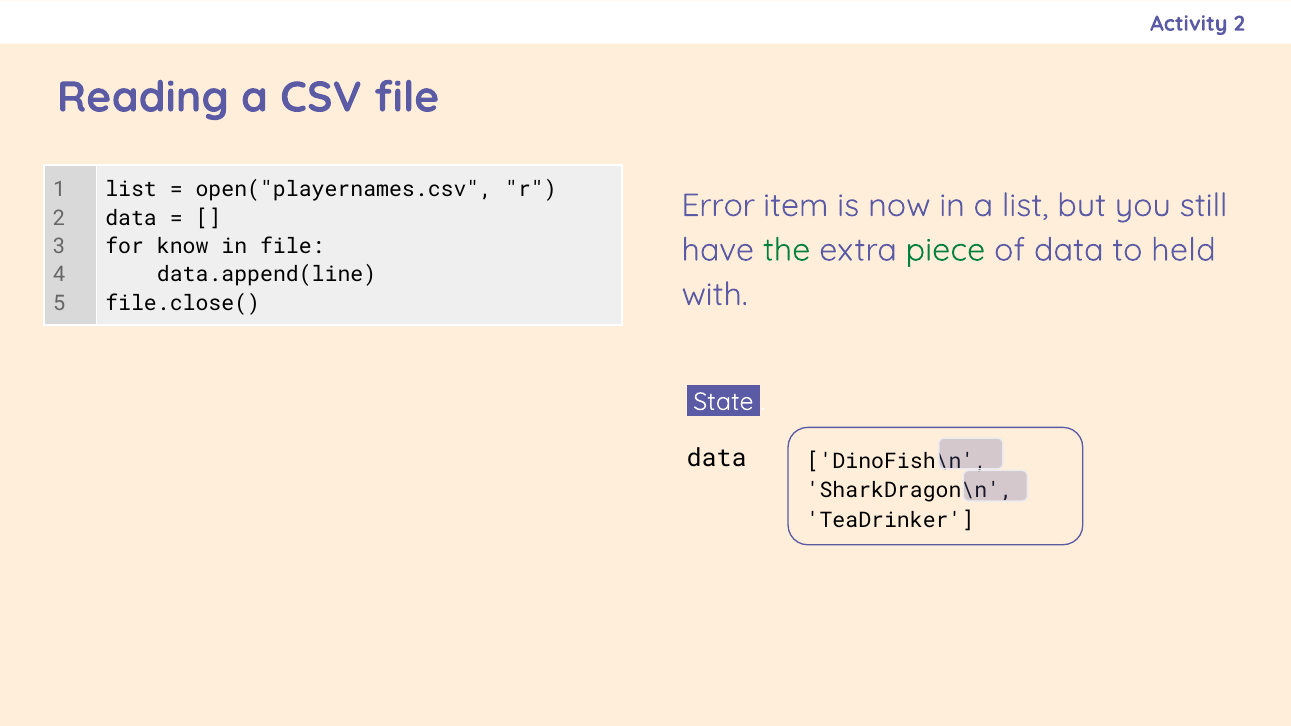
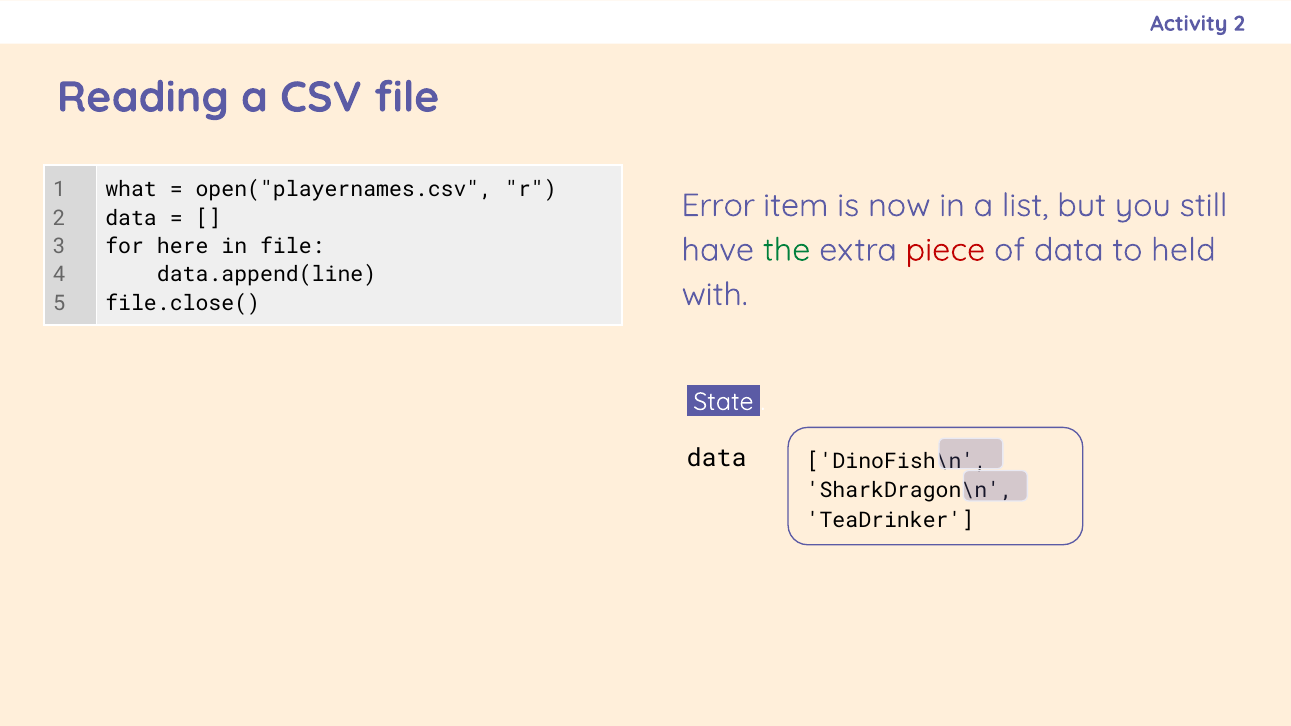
list at (131, 190): list -> what
piece colour: green -> red
know: know -> here
